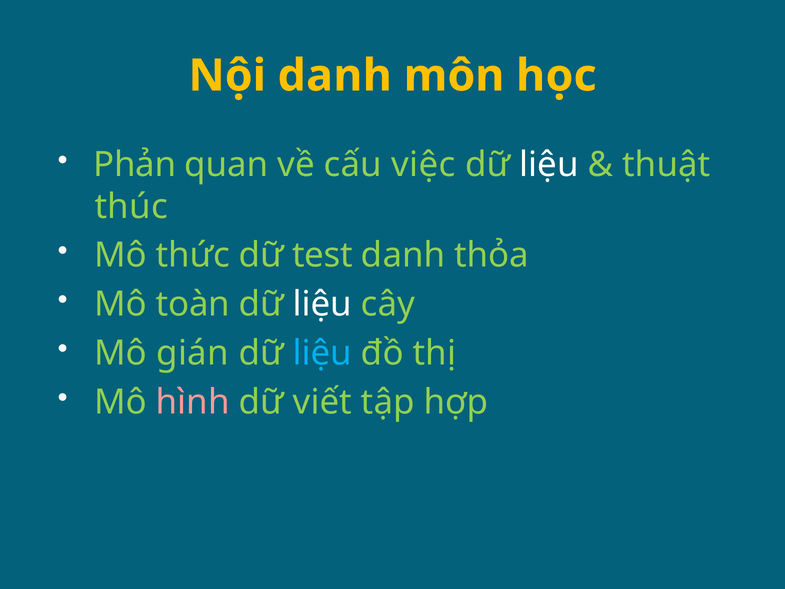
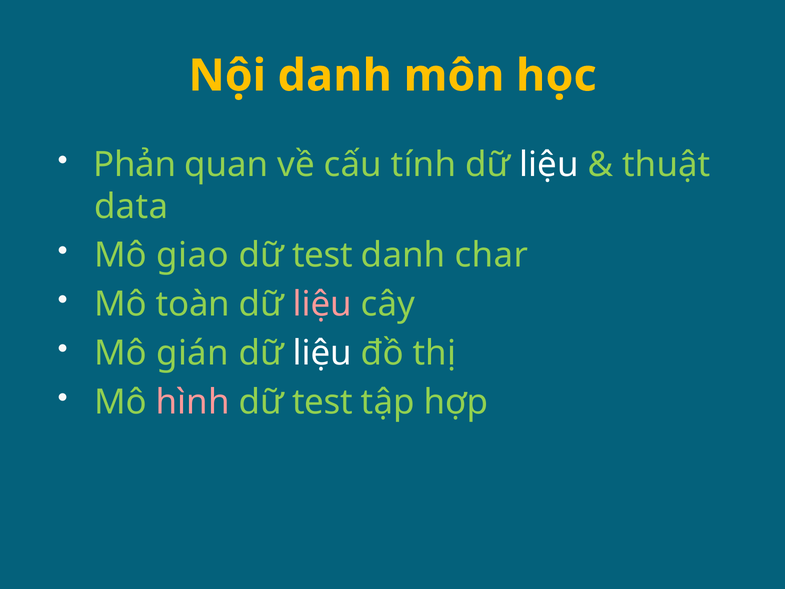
việc: việc -> tính
thúc: thúc -> data
thức: thức -> giao
thỏa: thỏa -> char
liệu at (322, 304) colour: white -> pink
liệu at (322, 353) colour: light blue -> white
viết at (322, 402): viết -> test
